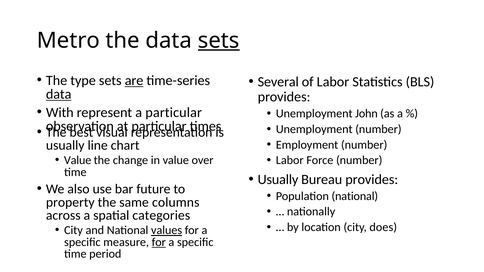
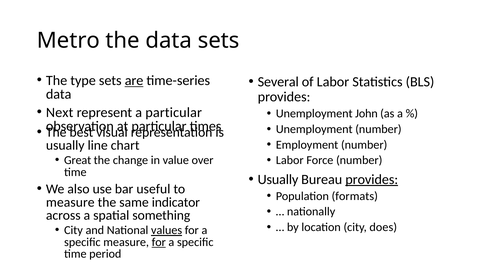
sets at (219, 41) underline: present -> none
data at (59, 94) underline: present -> none
With: With -> Next
Value at (78, 160): Value -> Great
provides at (372, 180) underline: none -> present
future: future -> useful
Population national: national -> formats
property at (70, 202): property -> measure
columns: columns -> indicator
categories: categories -> something
